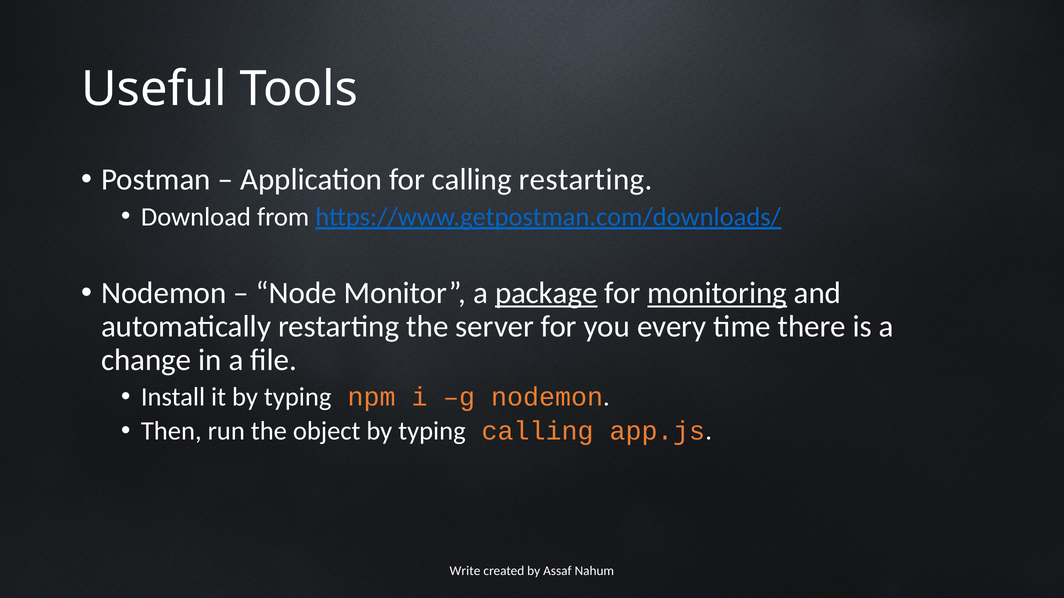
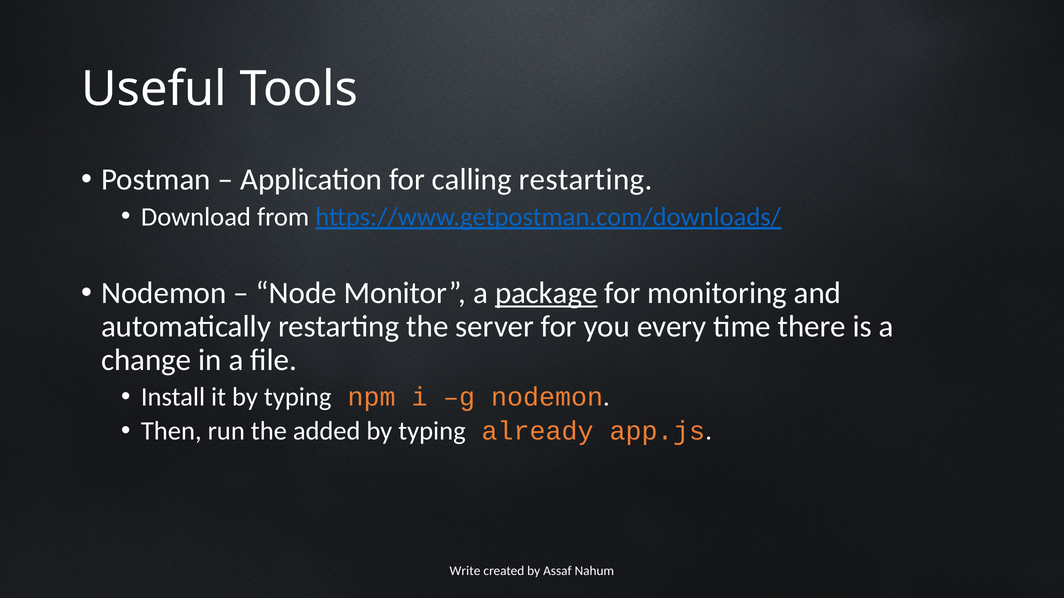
monitoring underline: present -> none
object: object -> added
typing calling: calling -> already
